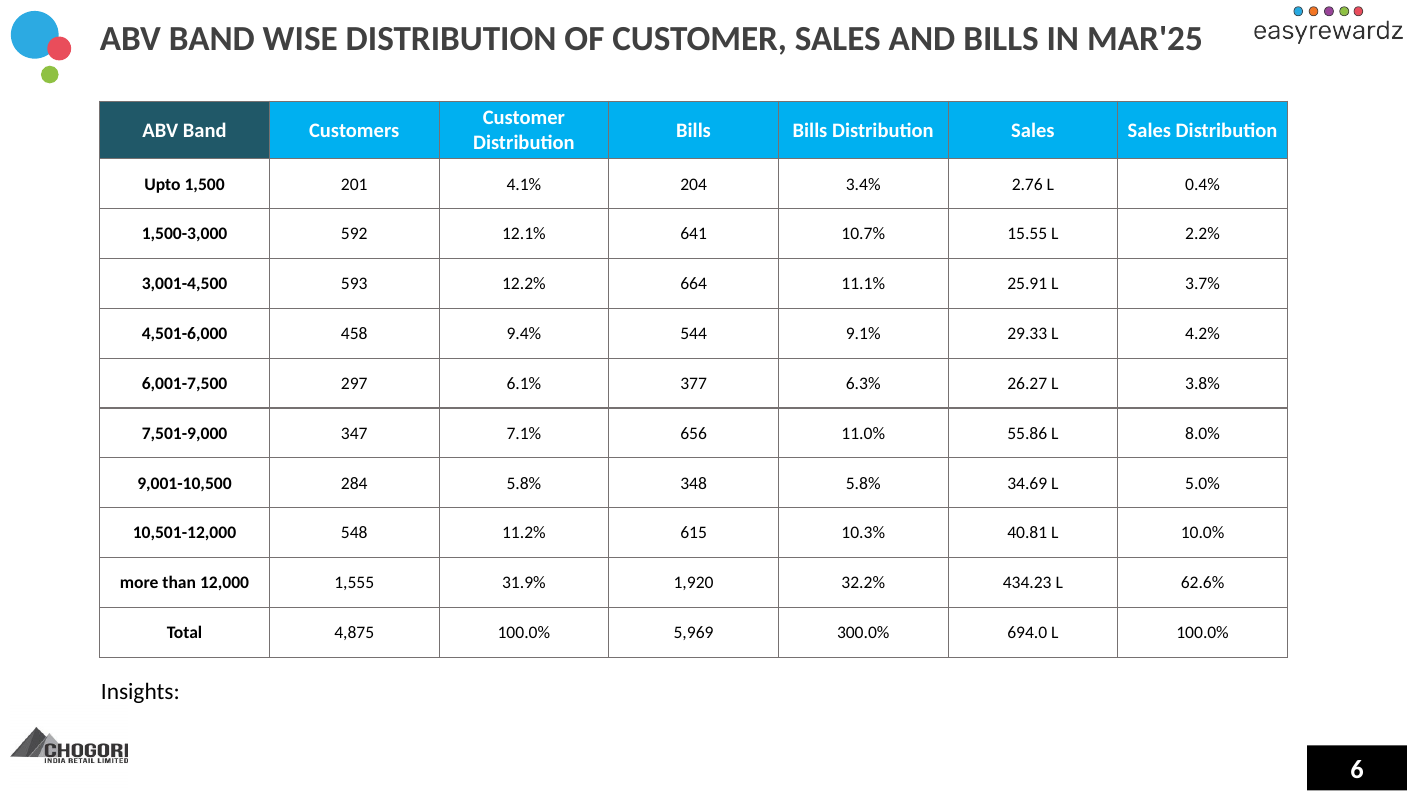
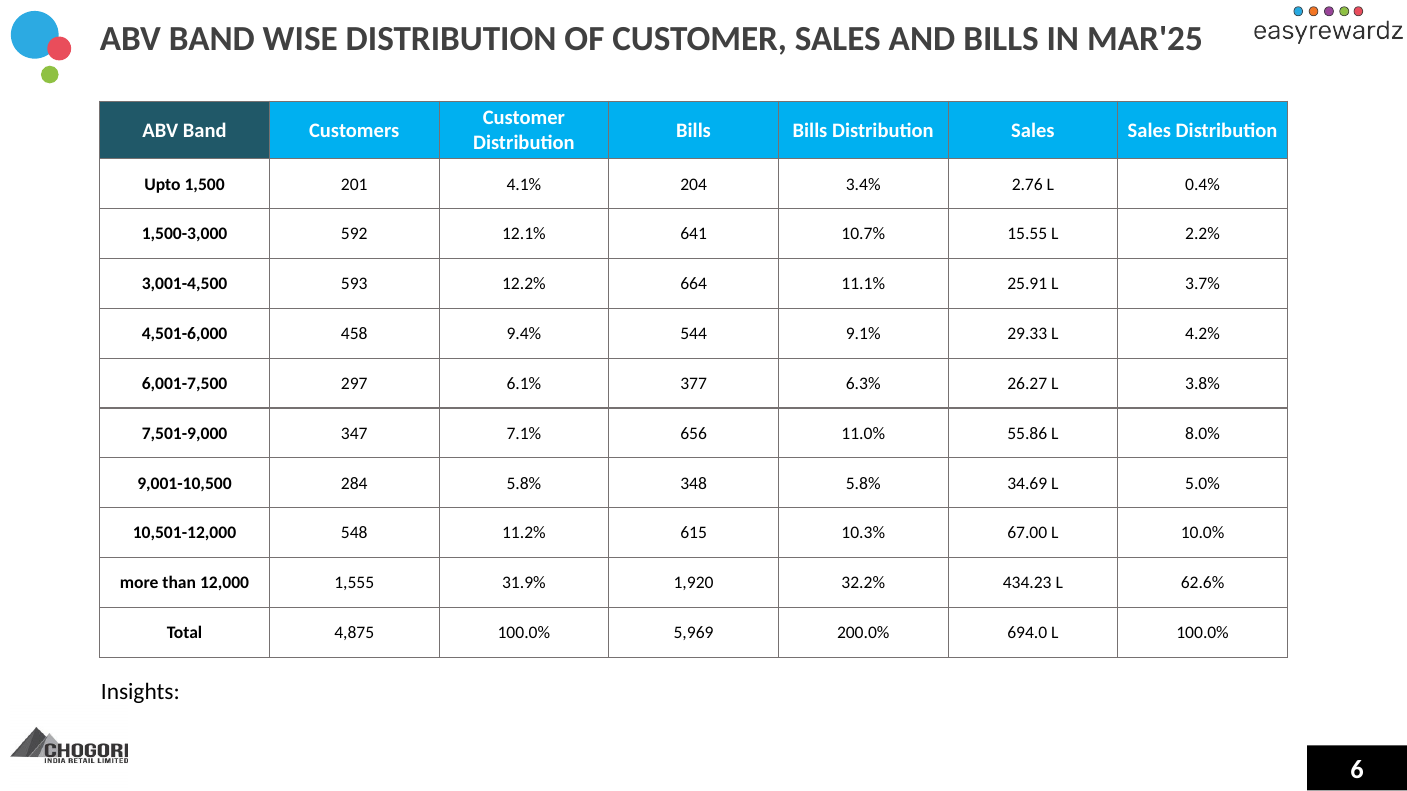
40.81: 40.81 -> 67.00
300.0%: 300.0% -> 200.0%
